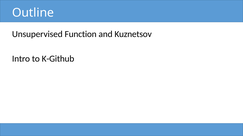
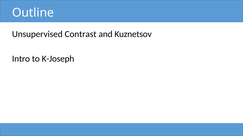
Function: Function -> Contrast
K-Github: K-Github -> K-Joseph
